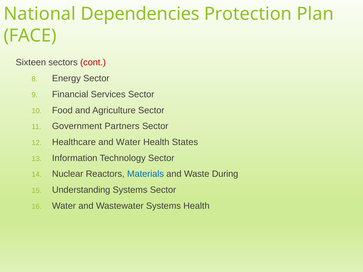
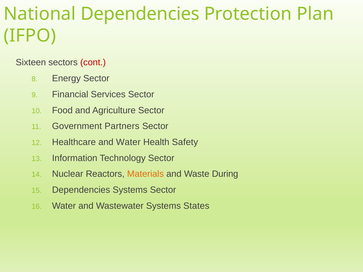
FACE: FACE -> IFPO
States: States -> Safety
Materials colour: blue -> orange
Understanding at (81, 190): Understanding -> Dependencies
Systems Health: Health -> States
